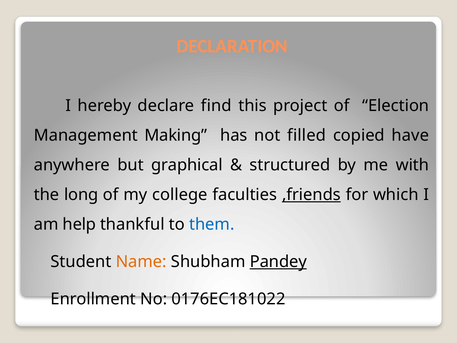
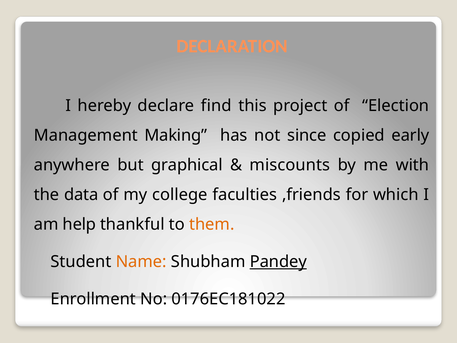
filled: filled -> since
have: have -> early
structured: structured -> miscounts
long: long -> data
,friends underline: present -> none
them colour: blue -> orange
